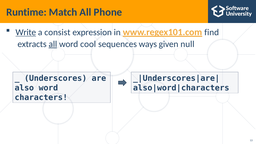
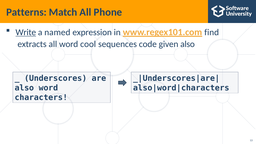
Runtime: Runtime -> Patterns
consist: consist -> named
all at (53, 44) underline: present -> none
ways: ways -> code
given null: null -> also
